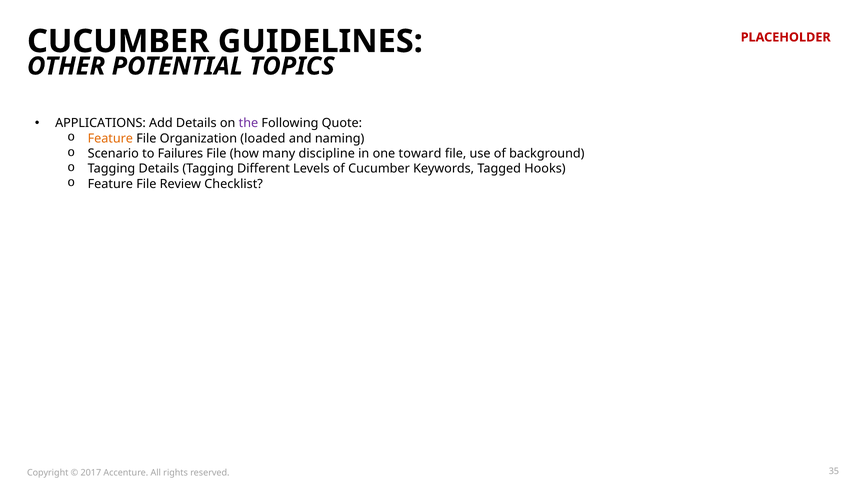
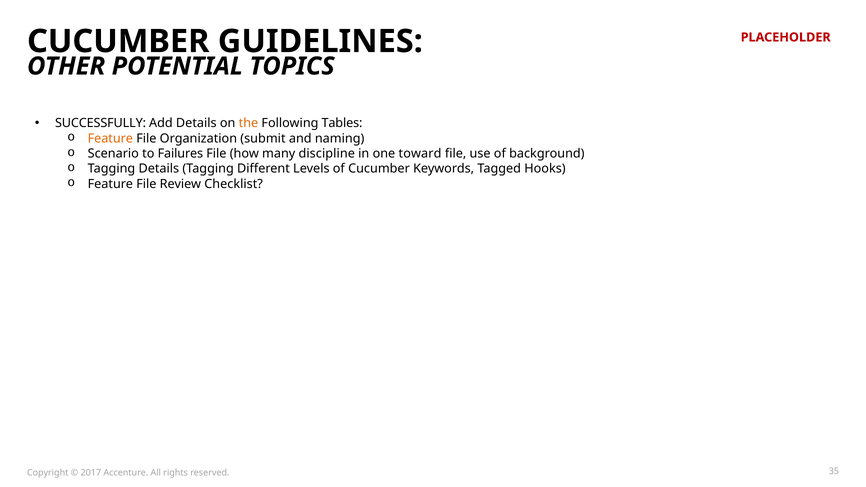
APPLICATIONS: APPLICATIONS -> SUCCESSFULLY
the colour: purple -> orange
Quote: Quote -> Tables
loaded: loaded -> submit
